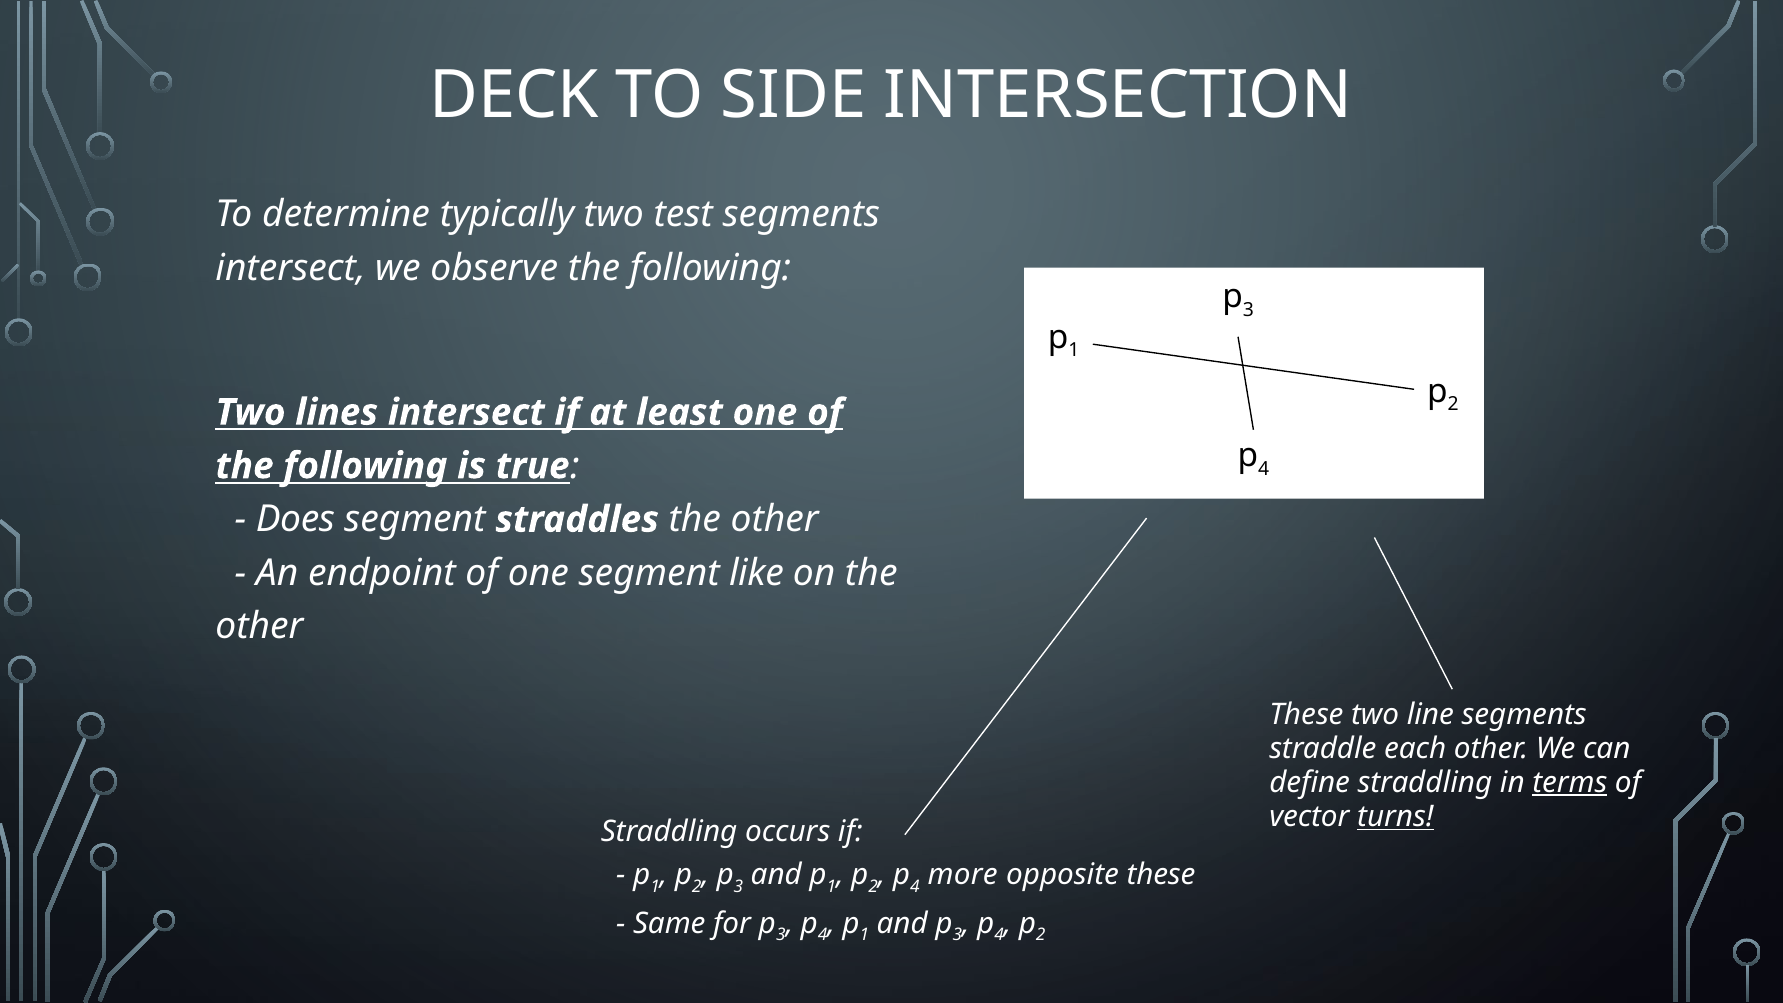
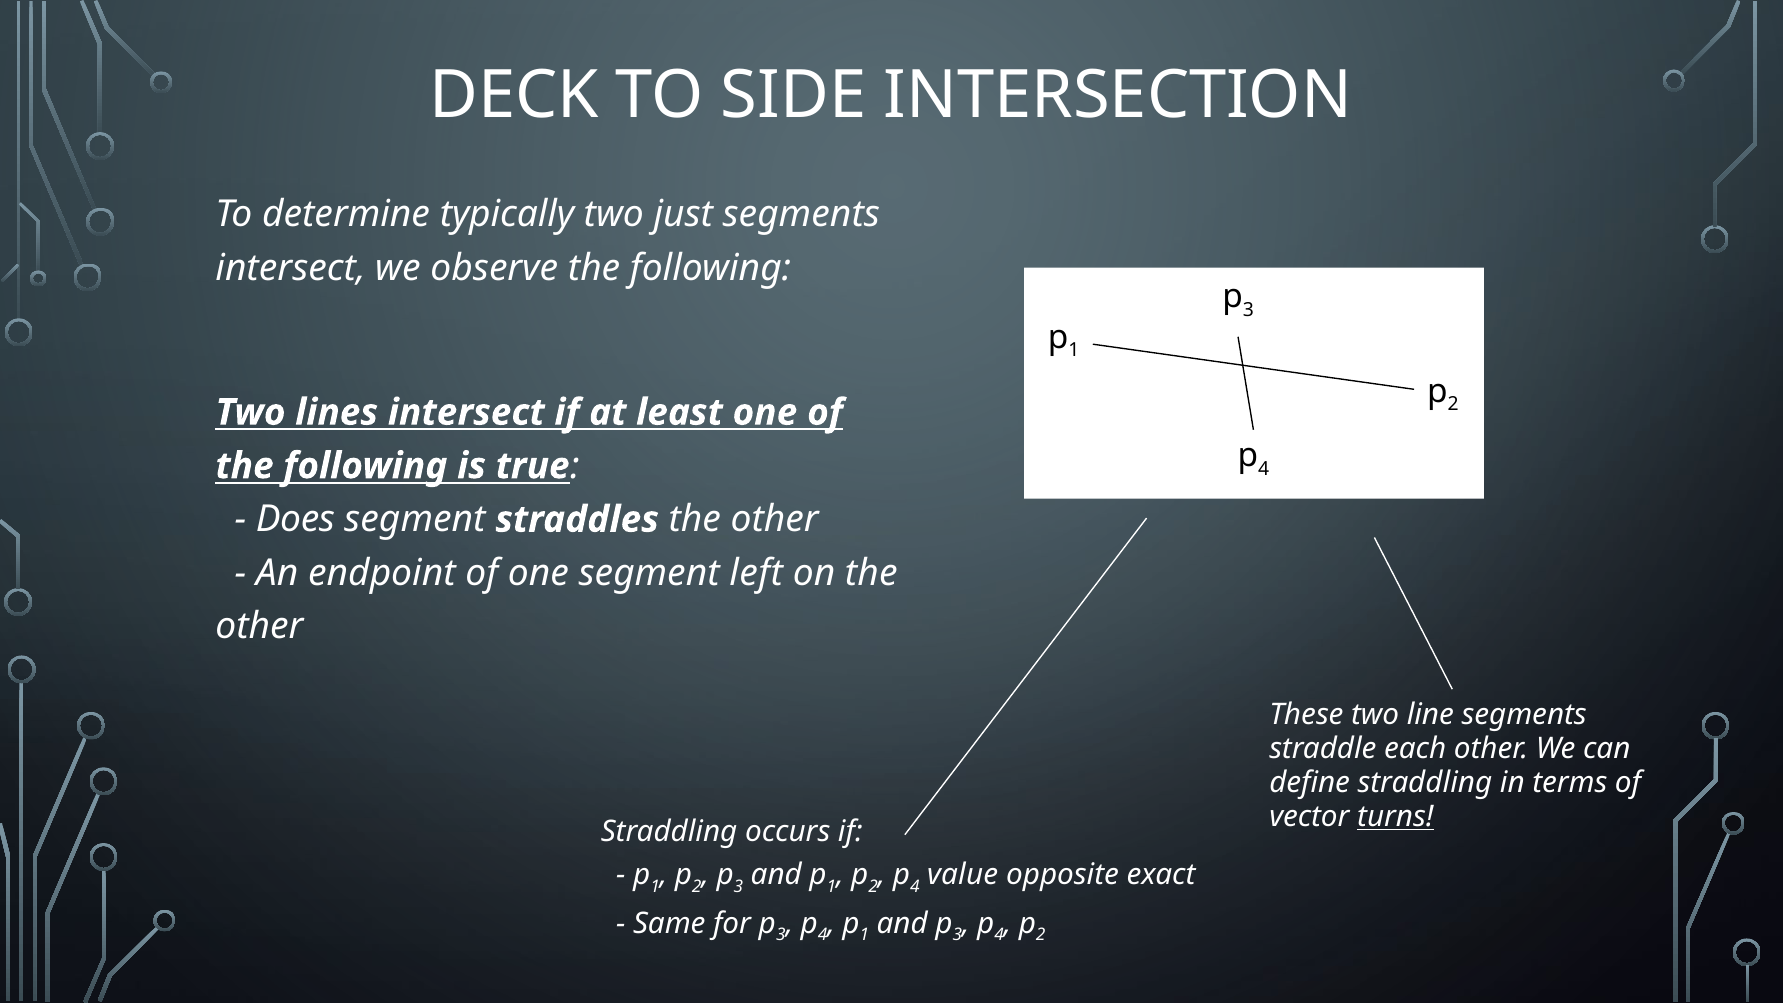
test: test -> just
like: like -> left
terms underline: present -> none
more: more -> value
opposite these: these -> exact
